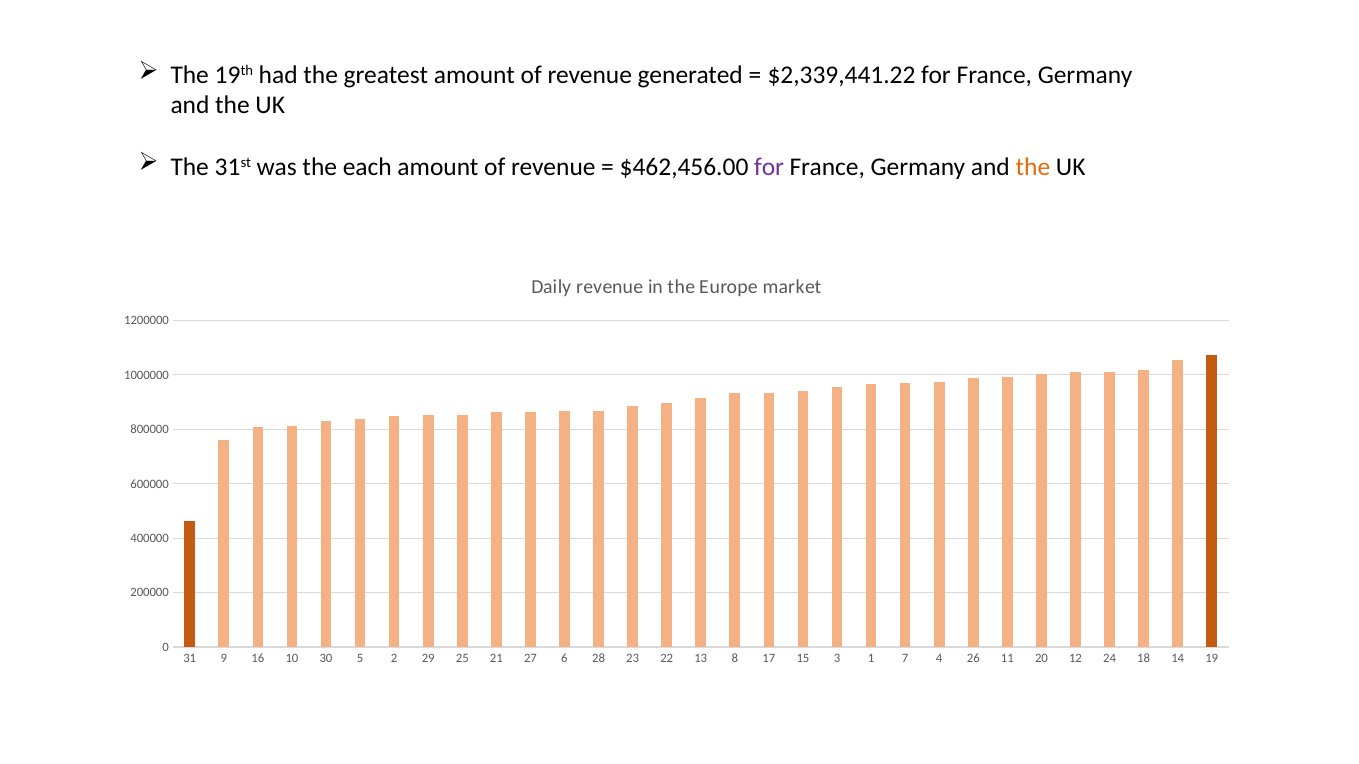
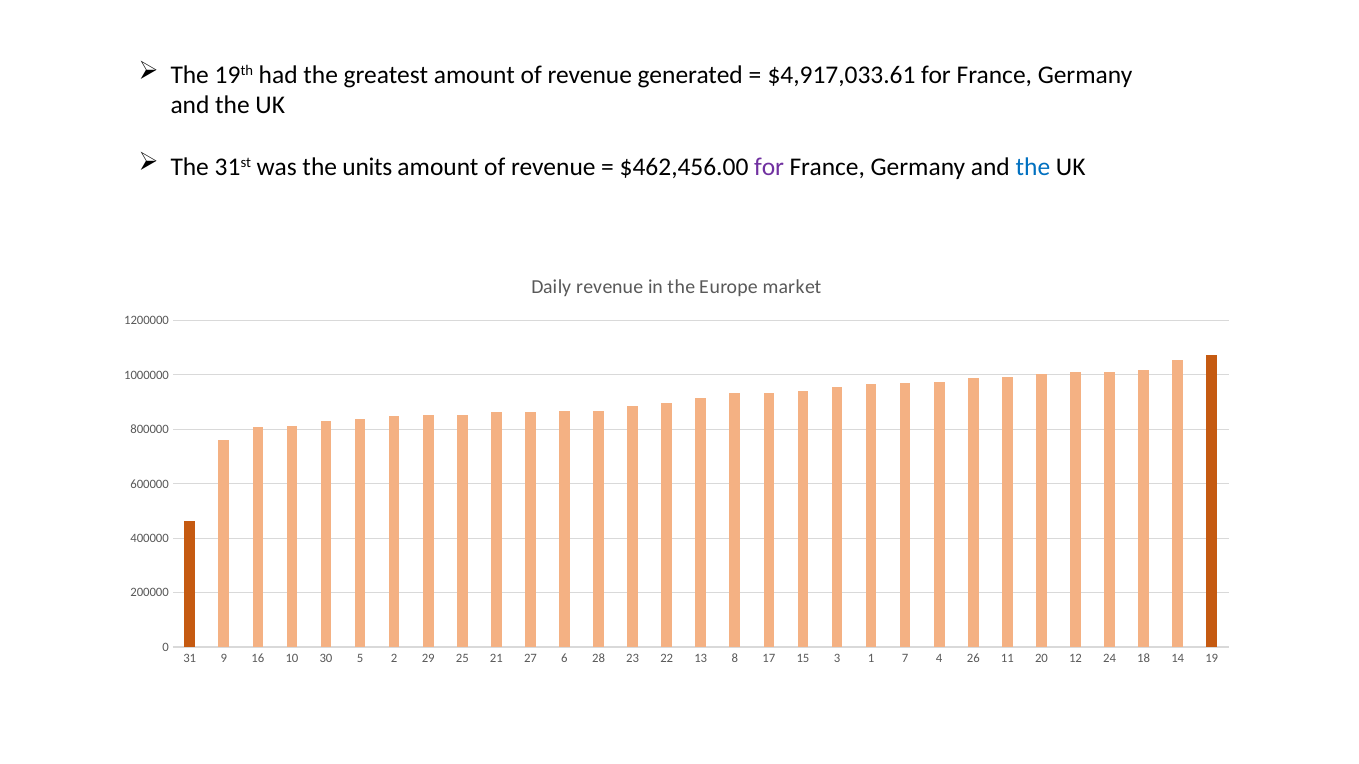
$2,339,441.22: $2,339,441.22 -> $4,917,033.61
each: each -> units
the at (1033, 167) colour: orange -> blue
